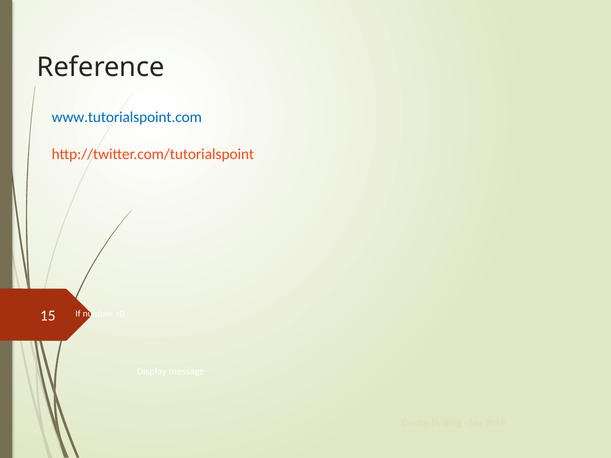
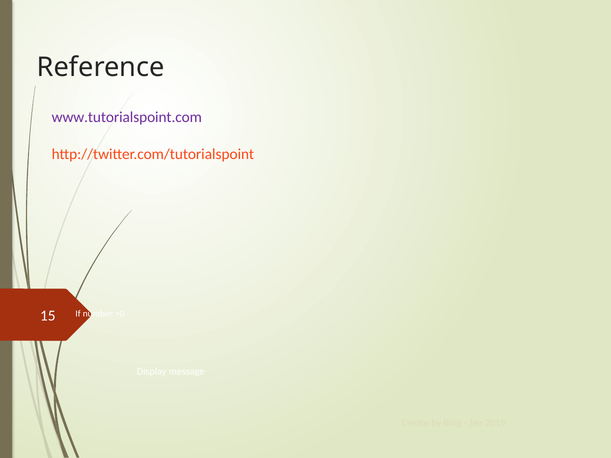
www.tutorialspoint.com colour: blue -> purple
